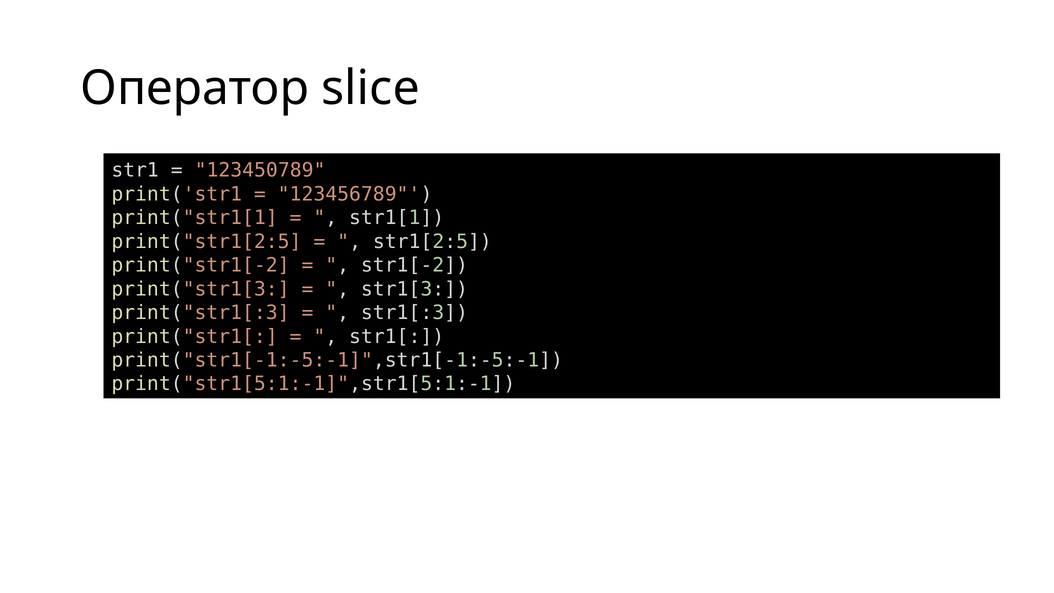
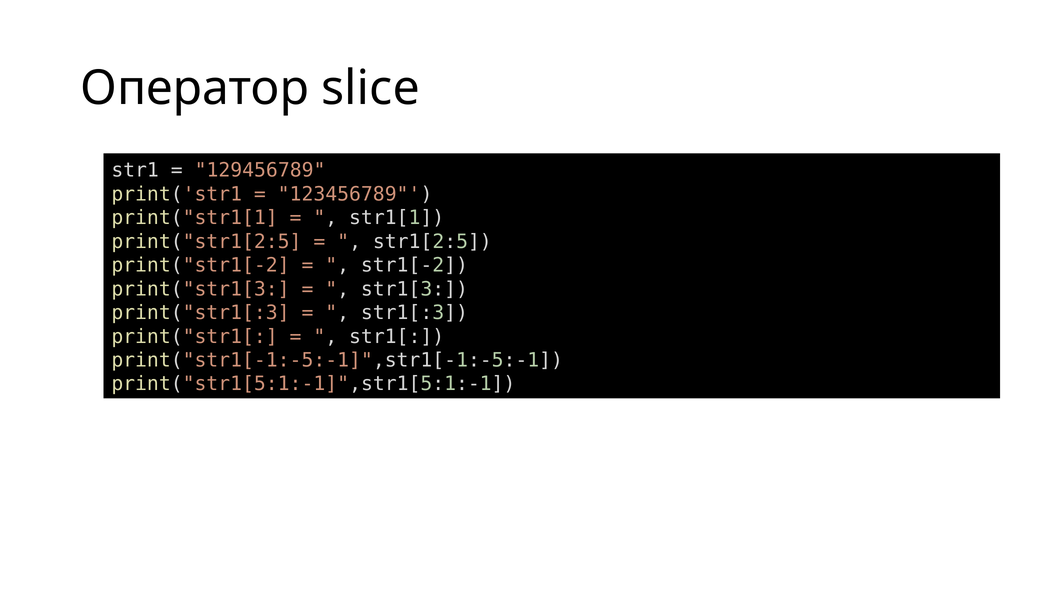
123450789: 123450789 -> 129456789
